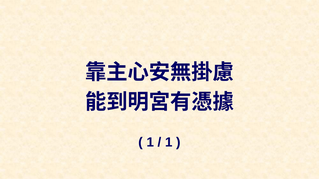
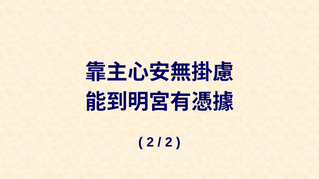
1 at (150, 143): 1 -> 2
1 at (169, 143): 1 -> 2
